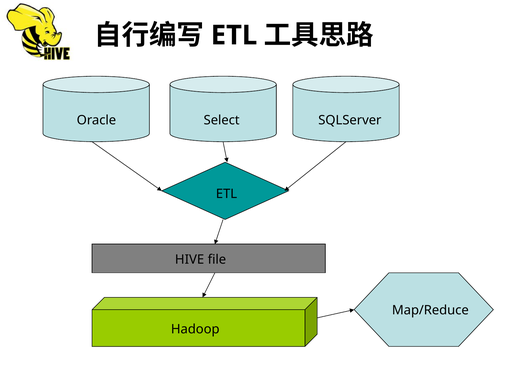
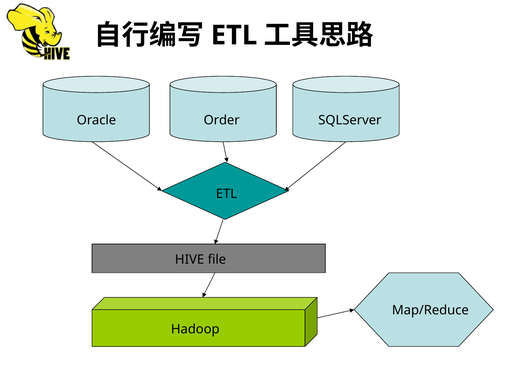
Select: Select -> Order
